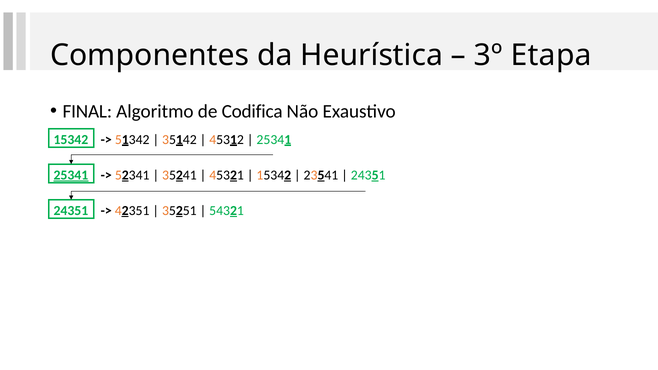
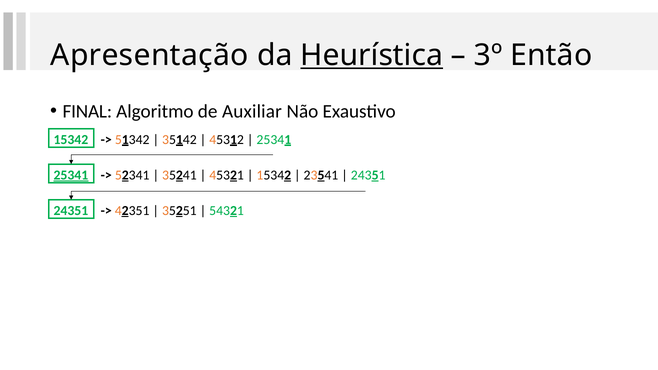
Componentes: Componentes -> Apresentação
Heurística underline: none -> present
Etapa: Etapa -> Então
Codifica: Codifica -> Auxiliar
